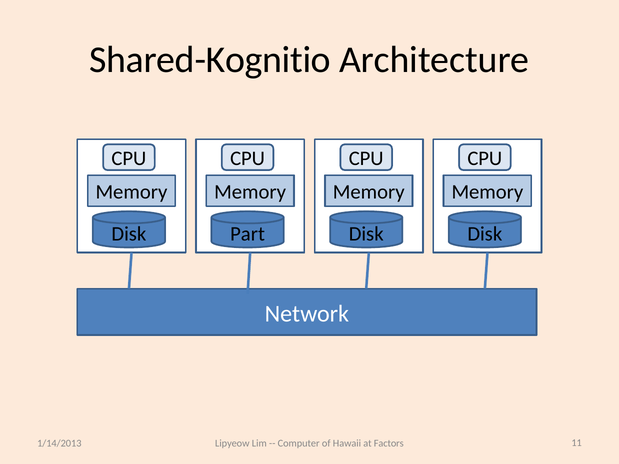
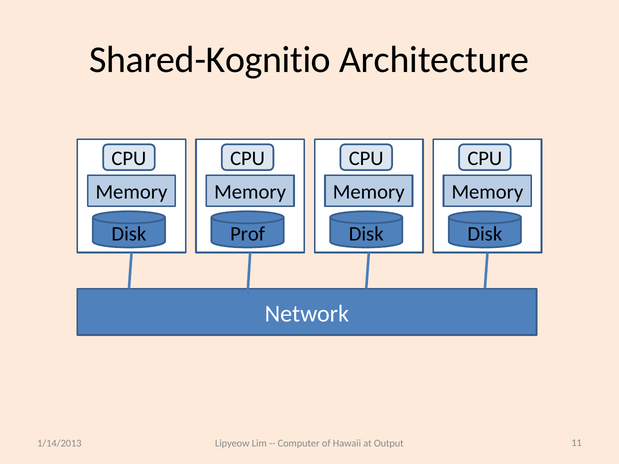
Part: Part -> Prof
Factors: Factors -> Output
